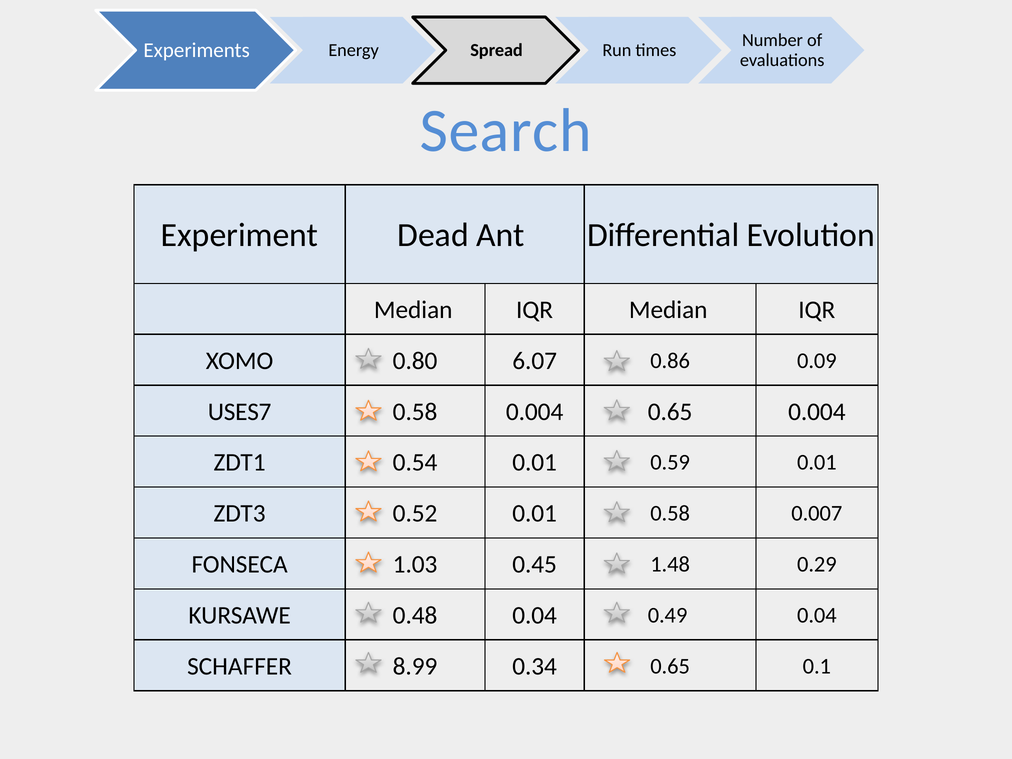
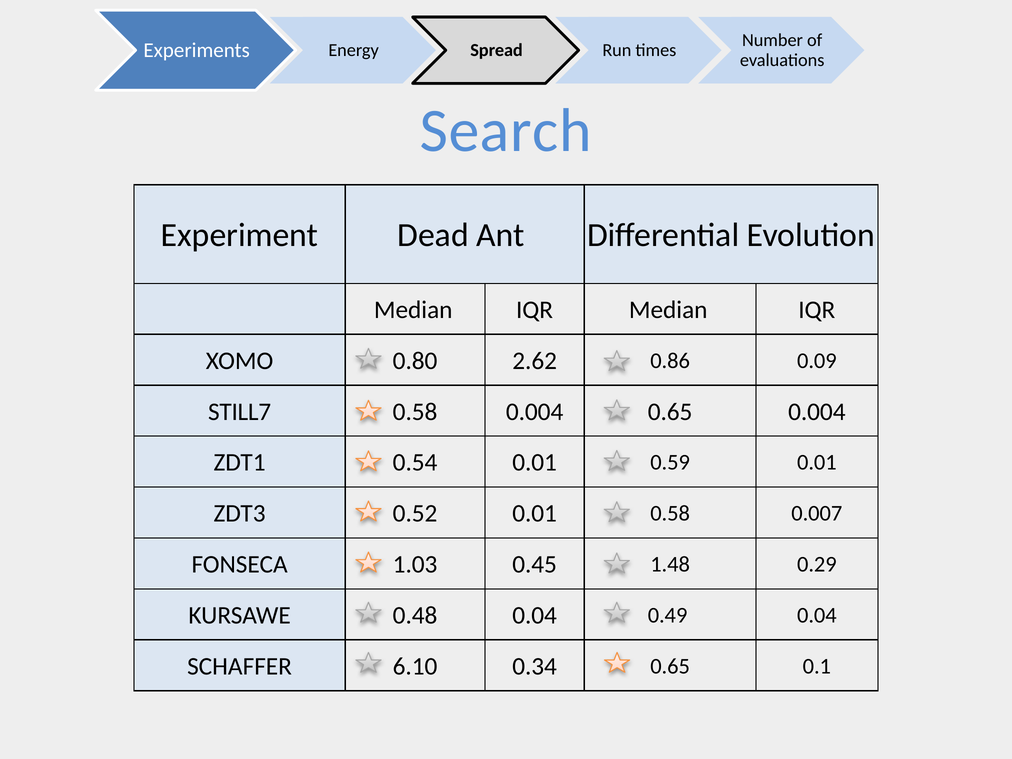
6.07: 6.07 -> 2.62
USES7: USES7 -> STILL7
8.99: 8.99 -> 6.10
